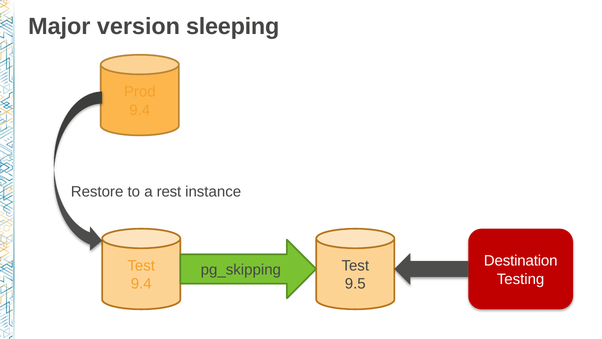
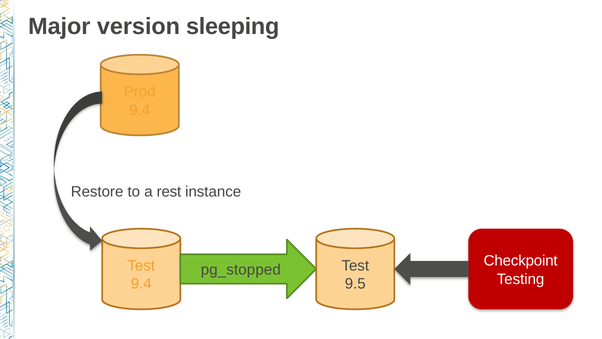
Destination: Destination -> Checkpoint
pg_skipping: pg_skipping -> pg_stopped
